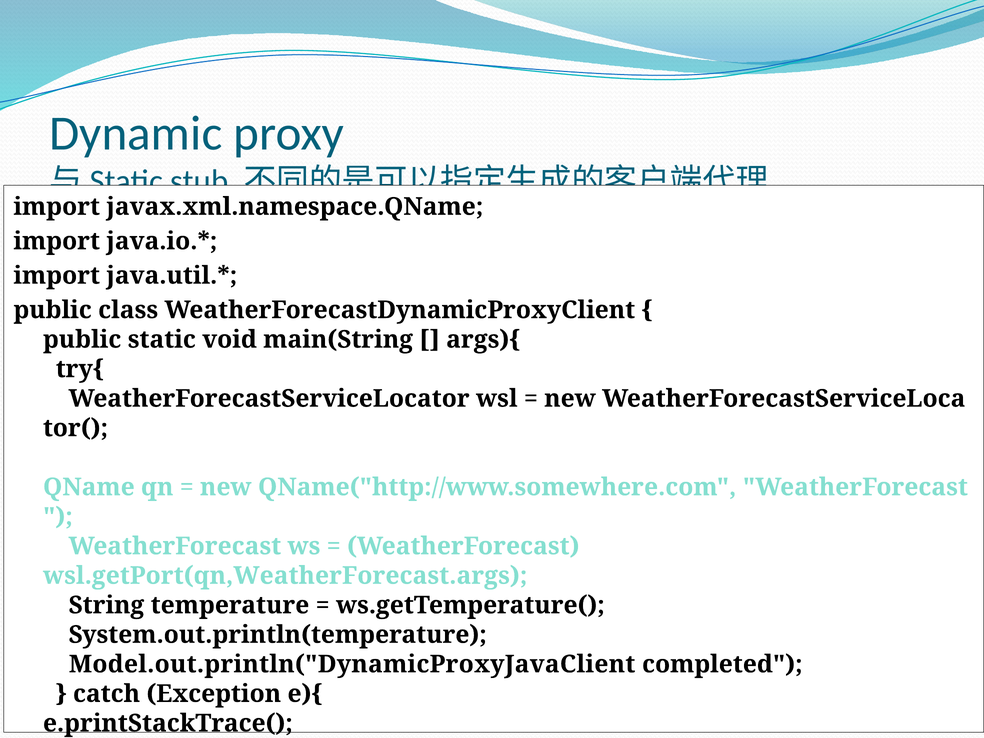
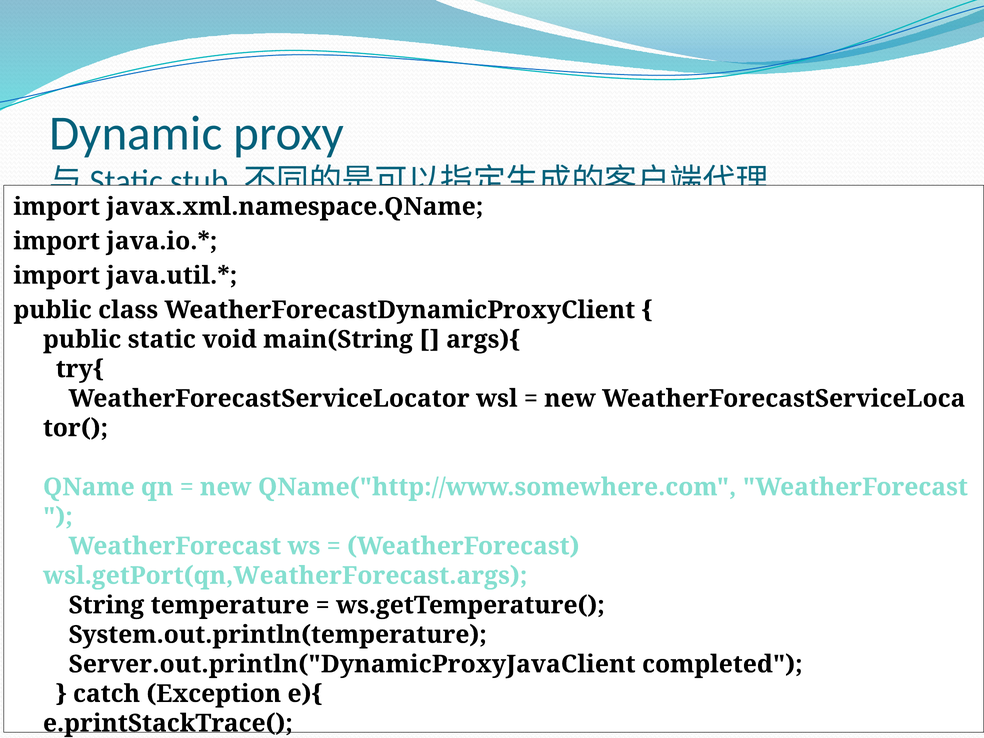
Model.out.println("DynamicProxyJavaClient: Model.out.println("DynamicProxyJavaClient -> Server.out.println("DynamicProxyJavaClient
